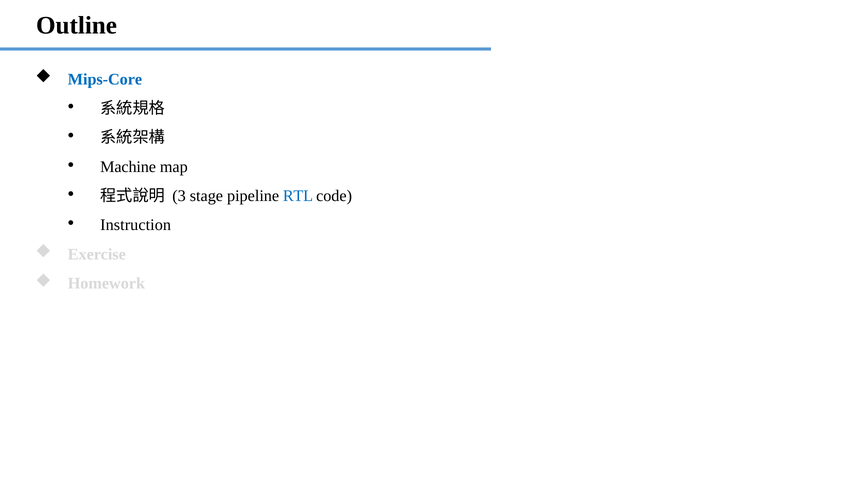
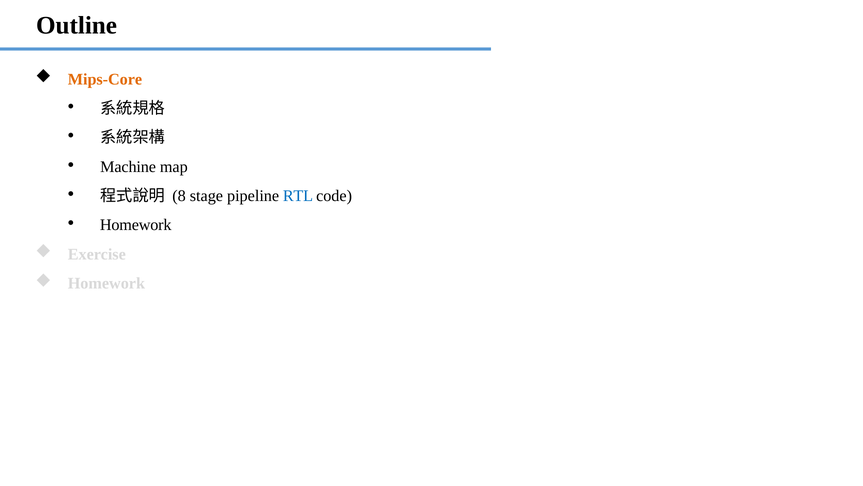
Mips-Core colour: blue -> orange
3: 3 -> 8
Instruction at (136, 225): Instruction -> Homework
